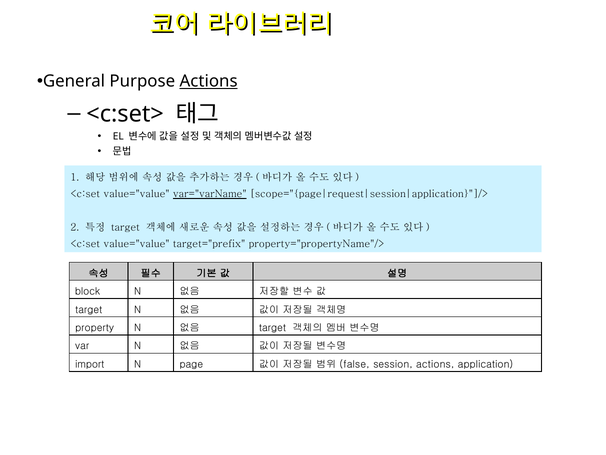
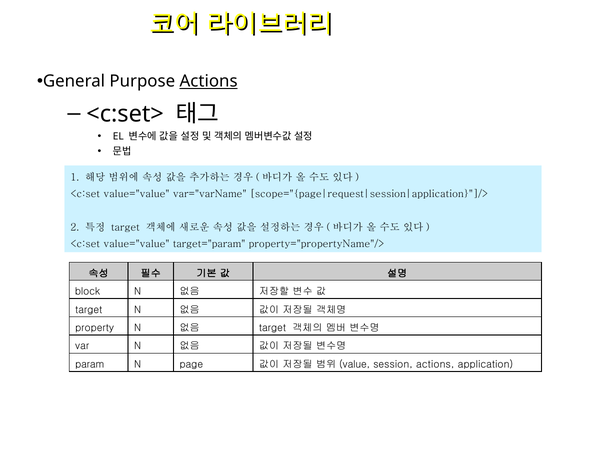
var="varName underline: present -> none
target="prefix: target="prefix -> target="param
import: import -> param
false: false -> value
